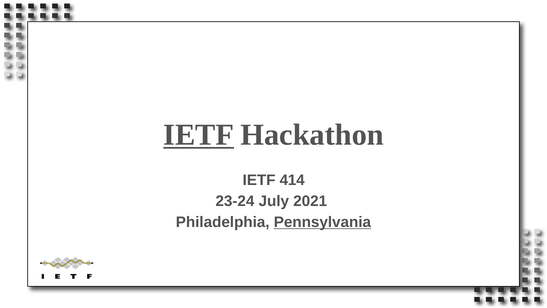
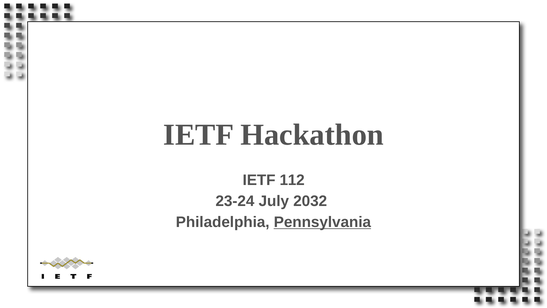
IETF at (199, 135) underline: present -> none
414: 414 -> 112
2021: 2021 -> 2032
